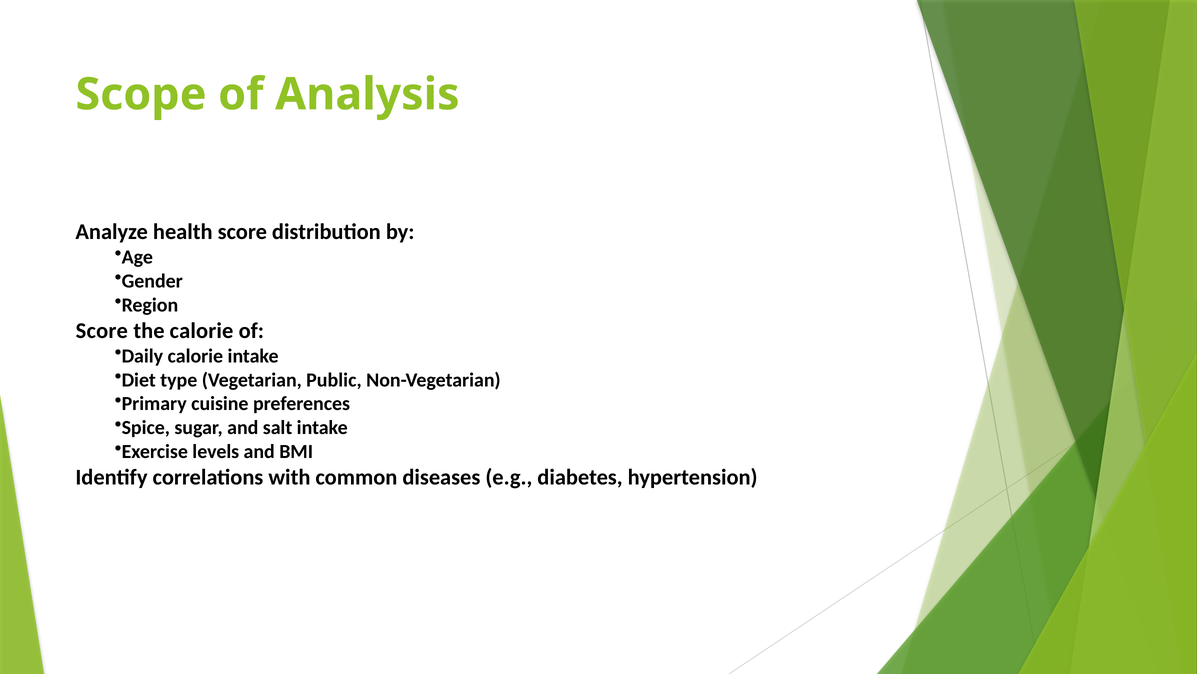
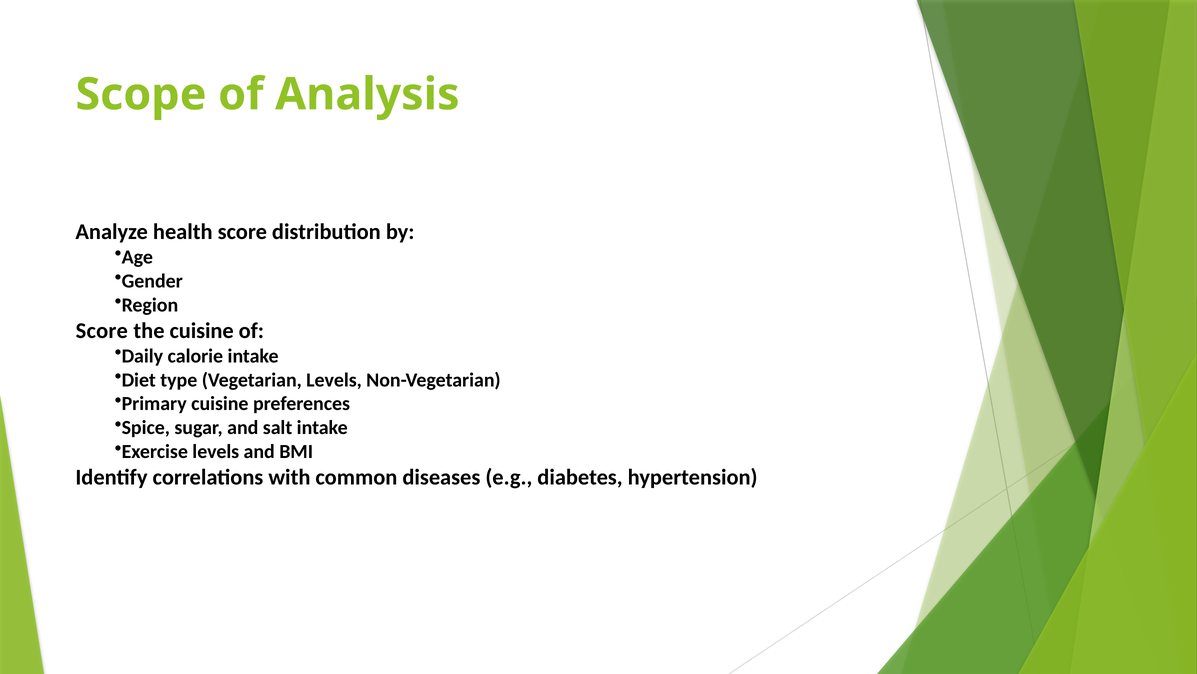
the calorie: calorie -> cuisine
Vegetarian Public: Public -> Levels
